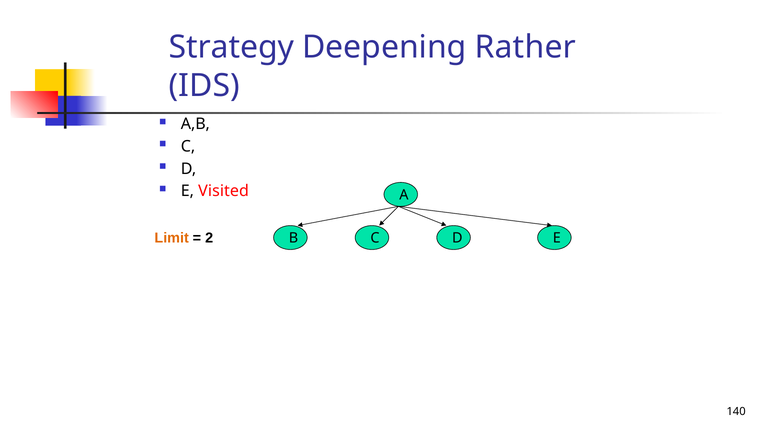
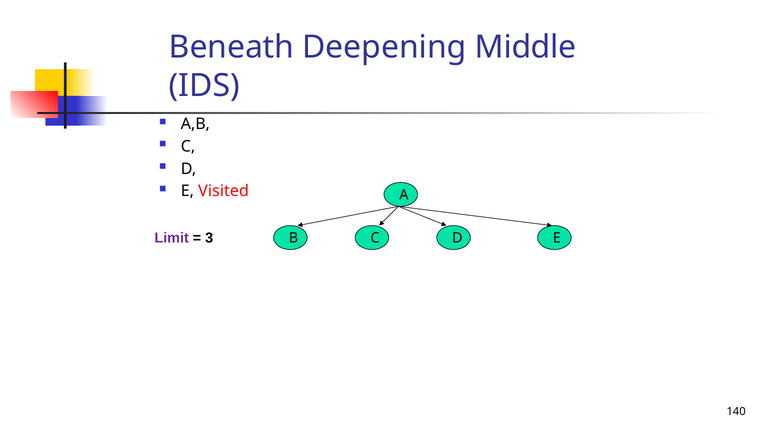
Strategy: Strategy -> Beneath
Rather: Rather -> Middle
Limit colour: orange -> purple
2: 2 -> 3
